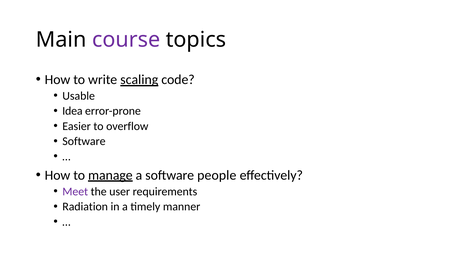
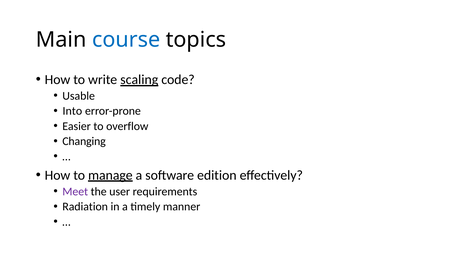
course colour: purple -> blue
Idea: Idea -> Into
Software at (84, 141): Software -> Changing
people: people -> edition
